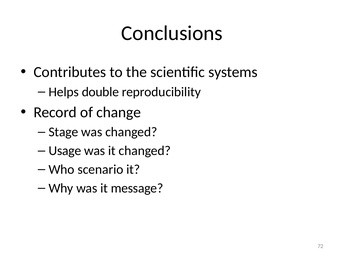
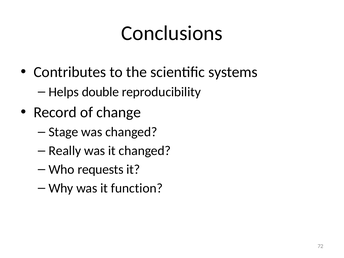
Usage: Usage -> Really
scenario: scenario -> requests
message: message -> function
